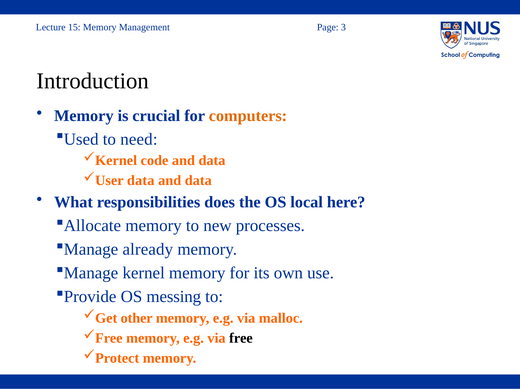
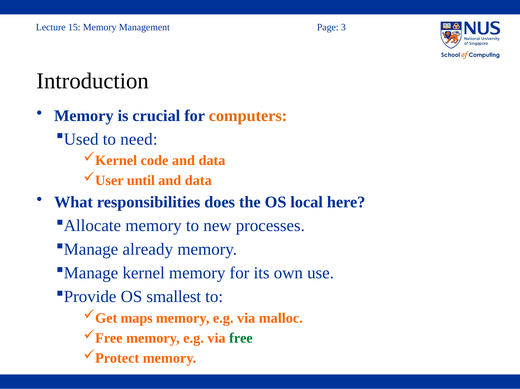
data at (141, 181): data -> until
messing: messing -> smallest
other: other -> maps
free colour: black -> green
